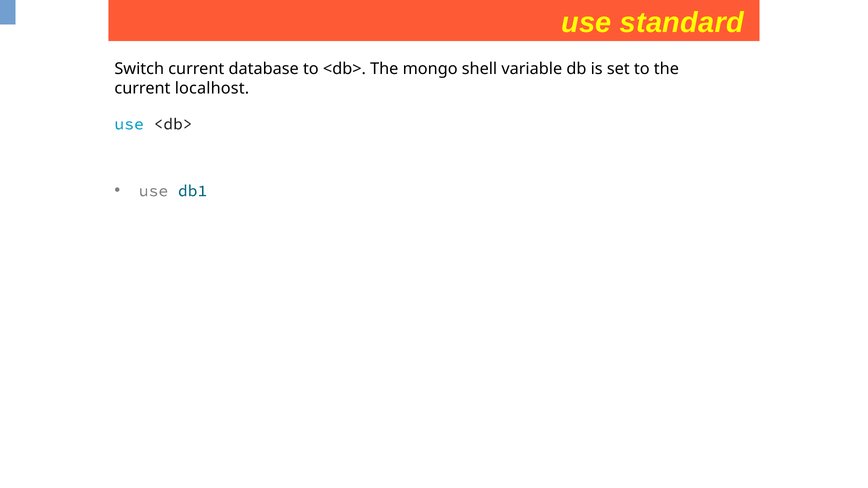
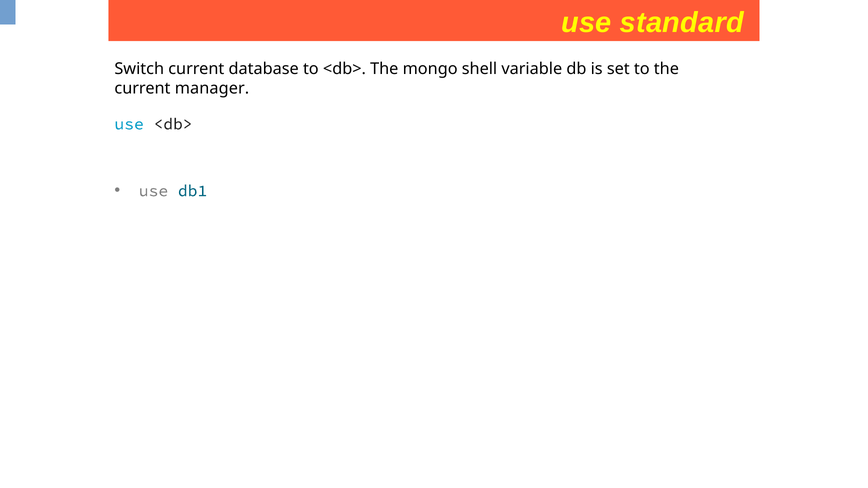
localhost: localhost -> manager
